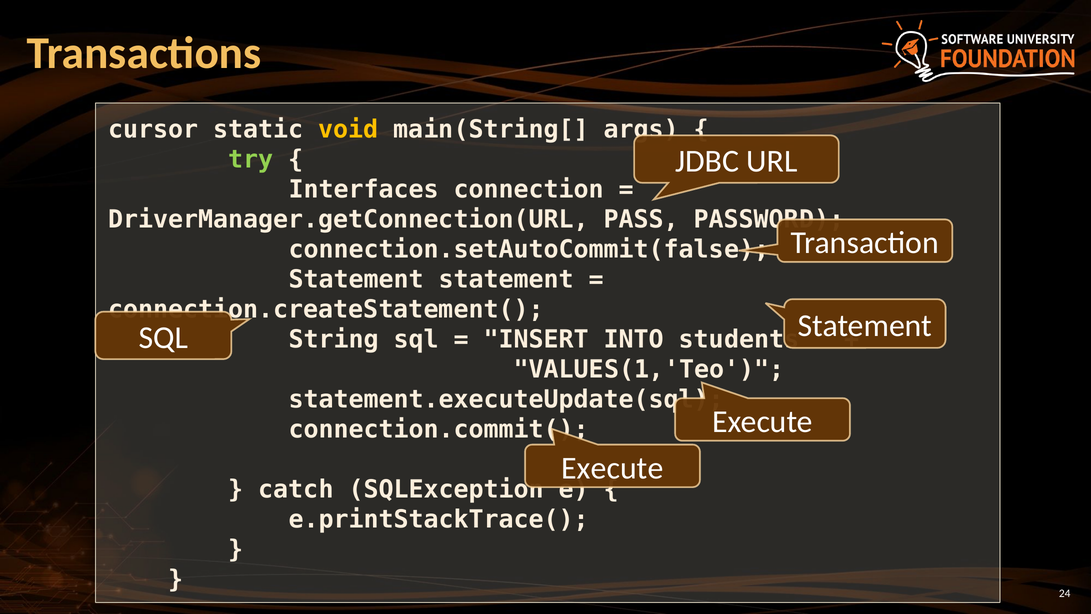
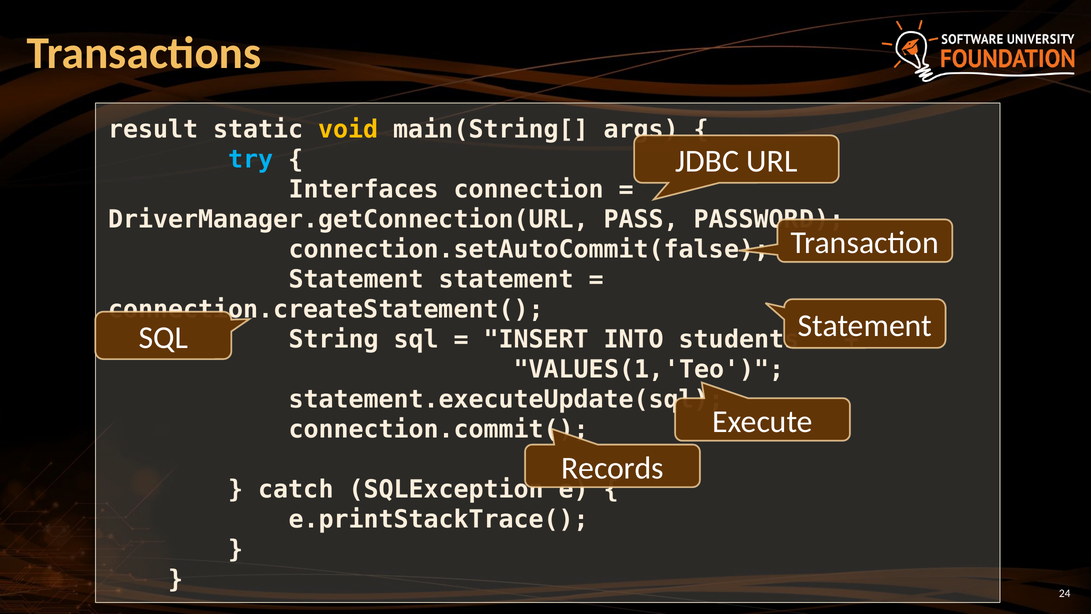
cursor: cursor -> result
try colour: light green -> light blue
Execute at (612, 468): Execute -> Records
